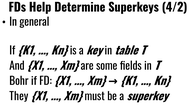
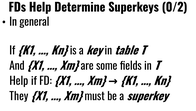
4/2: 4/2 -> 0/2
Bohr at (19, 81): Bohr -> Help
